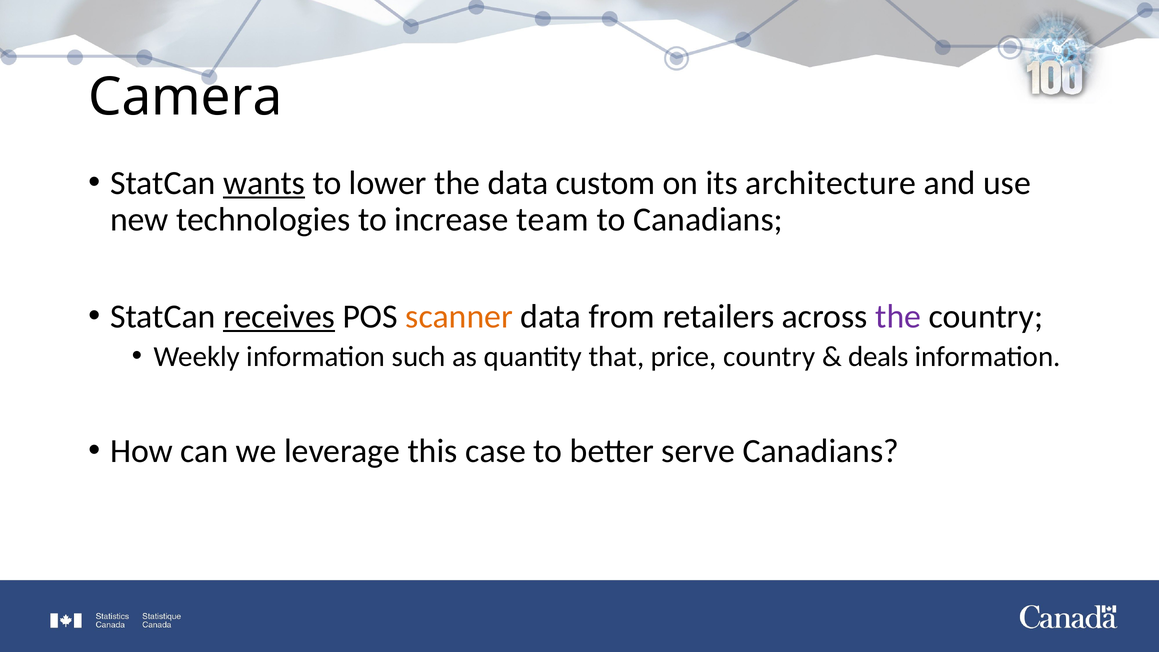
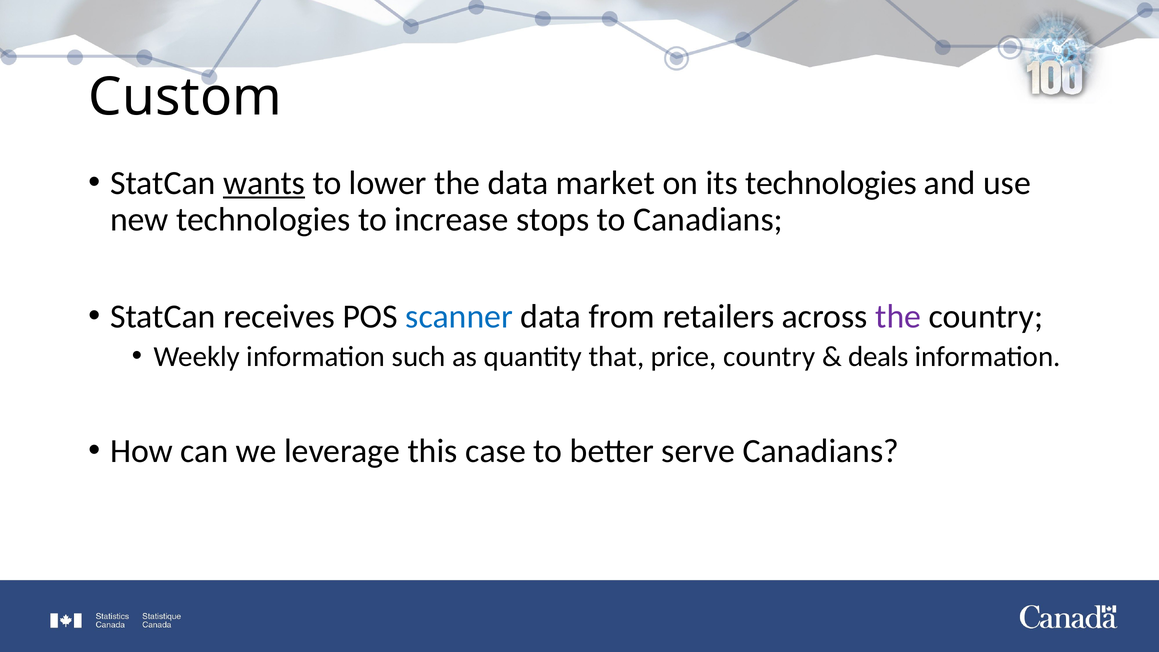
Camera: Camera -> Custom
custom: custom -> market
its architecture: architecture -> technologies
team: team -> stops
receives underline: present -> none
scanner colour: orange -> blue
